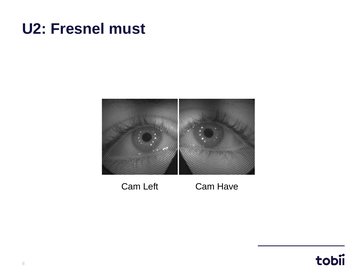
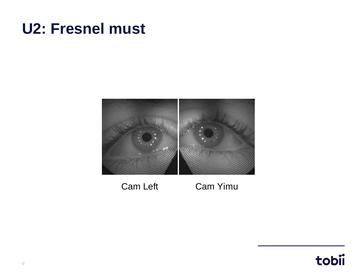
Have: Have -> Yimu
